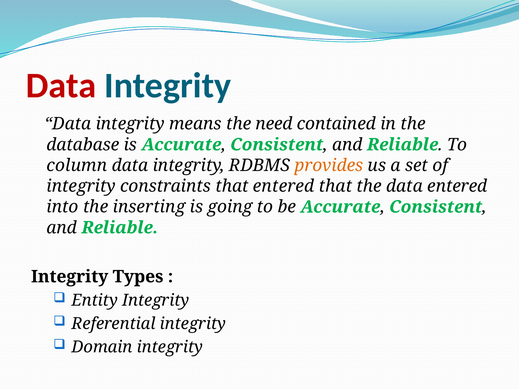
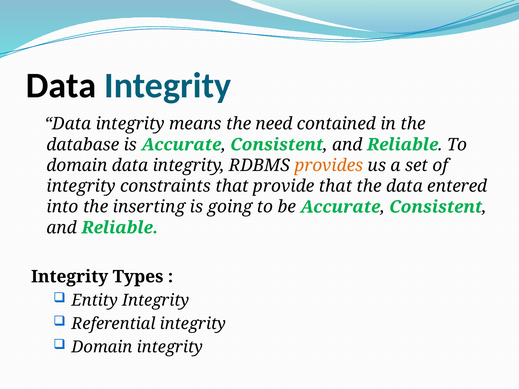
Data at (61, 86) colour: red -> black
column at (77, 166): column -> domain
that entered: entered -> provide
